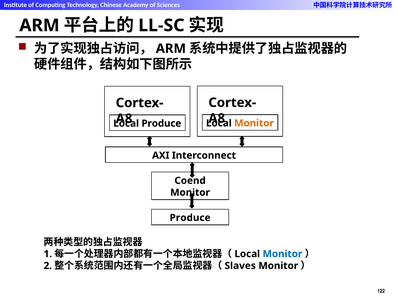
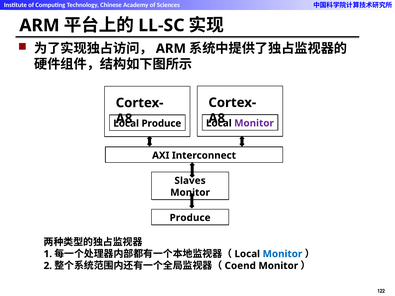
Monitor at (254, 123) colour: orange -> purple
Coend: Coend -> Slaves
Slaves: Slaves -> Coend
